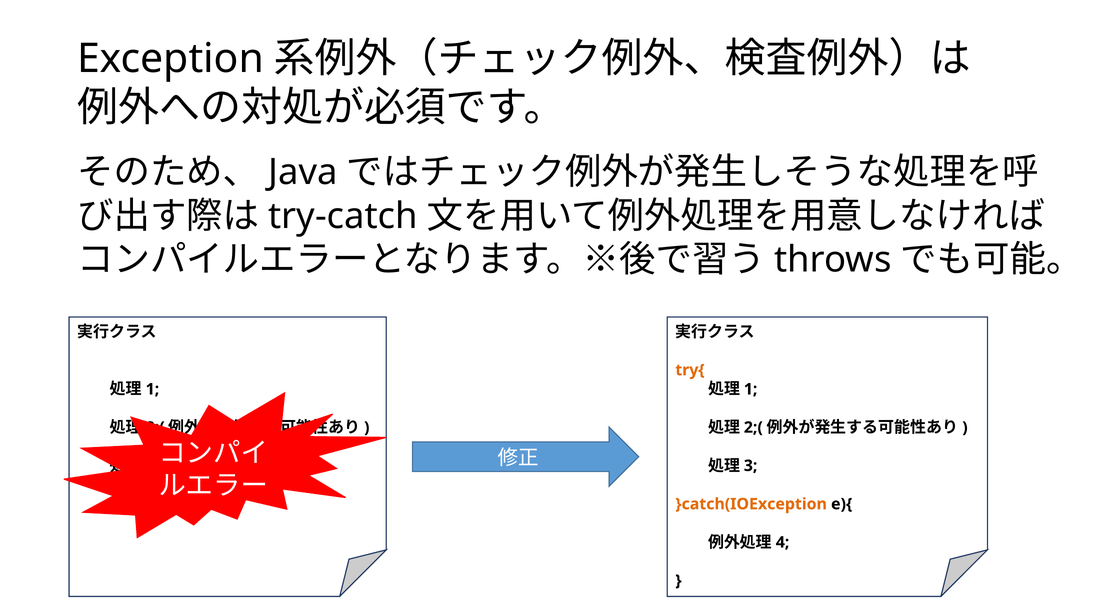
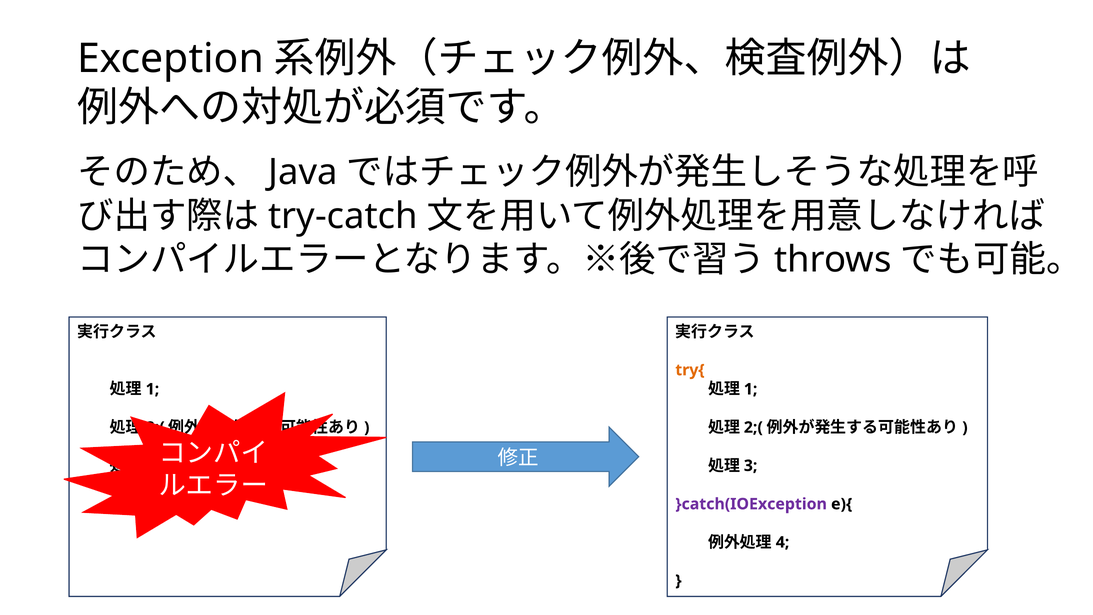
}catch(IOException colour: orange -> purple
